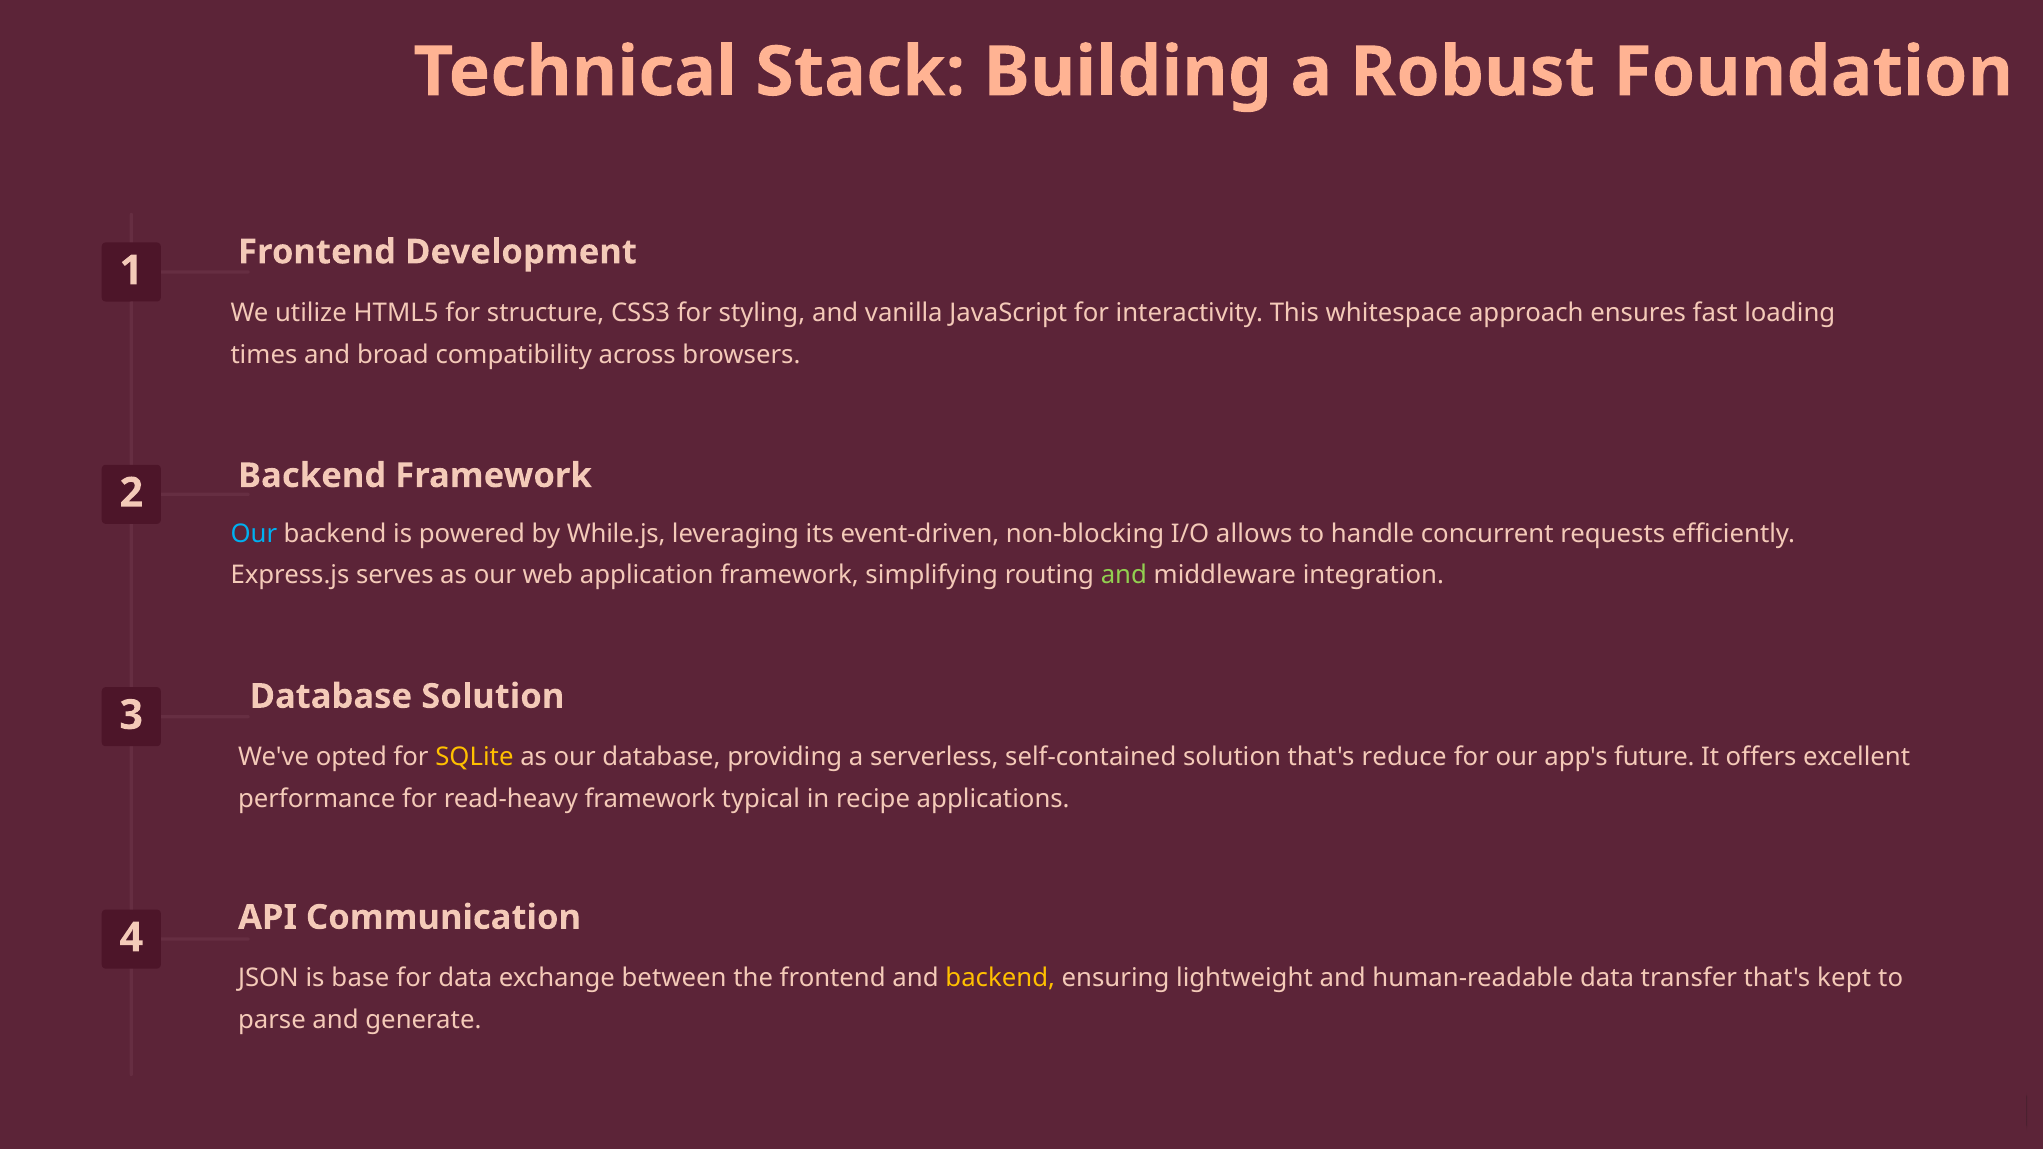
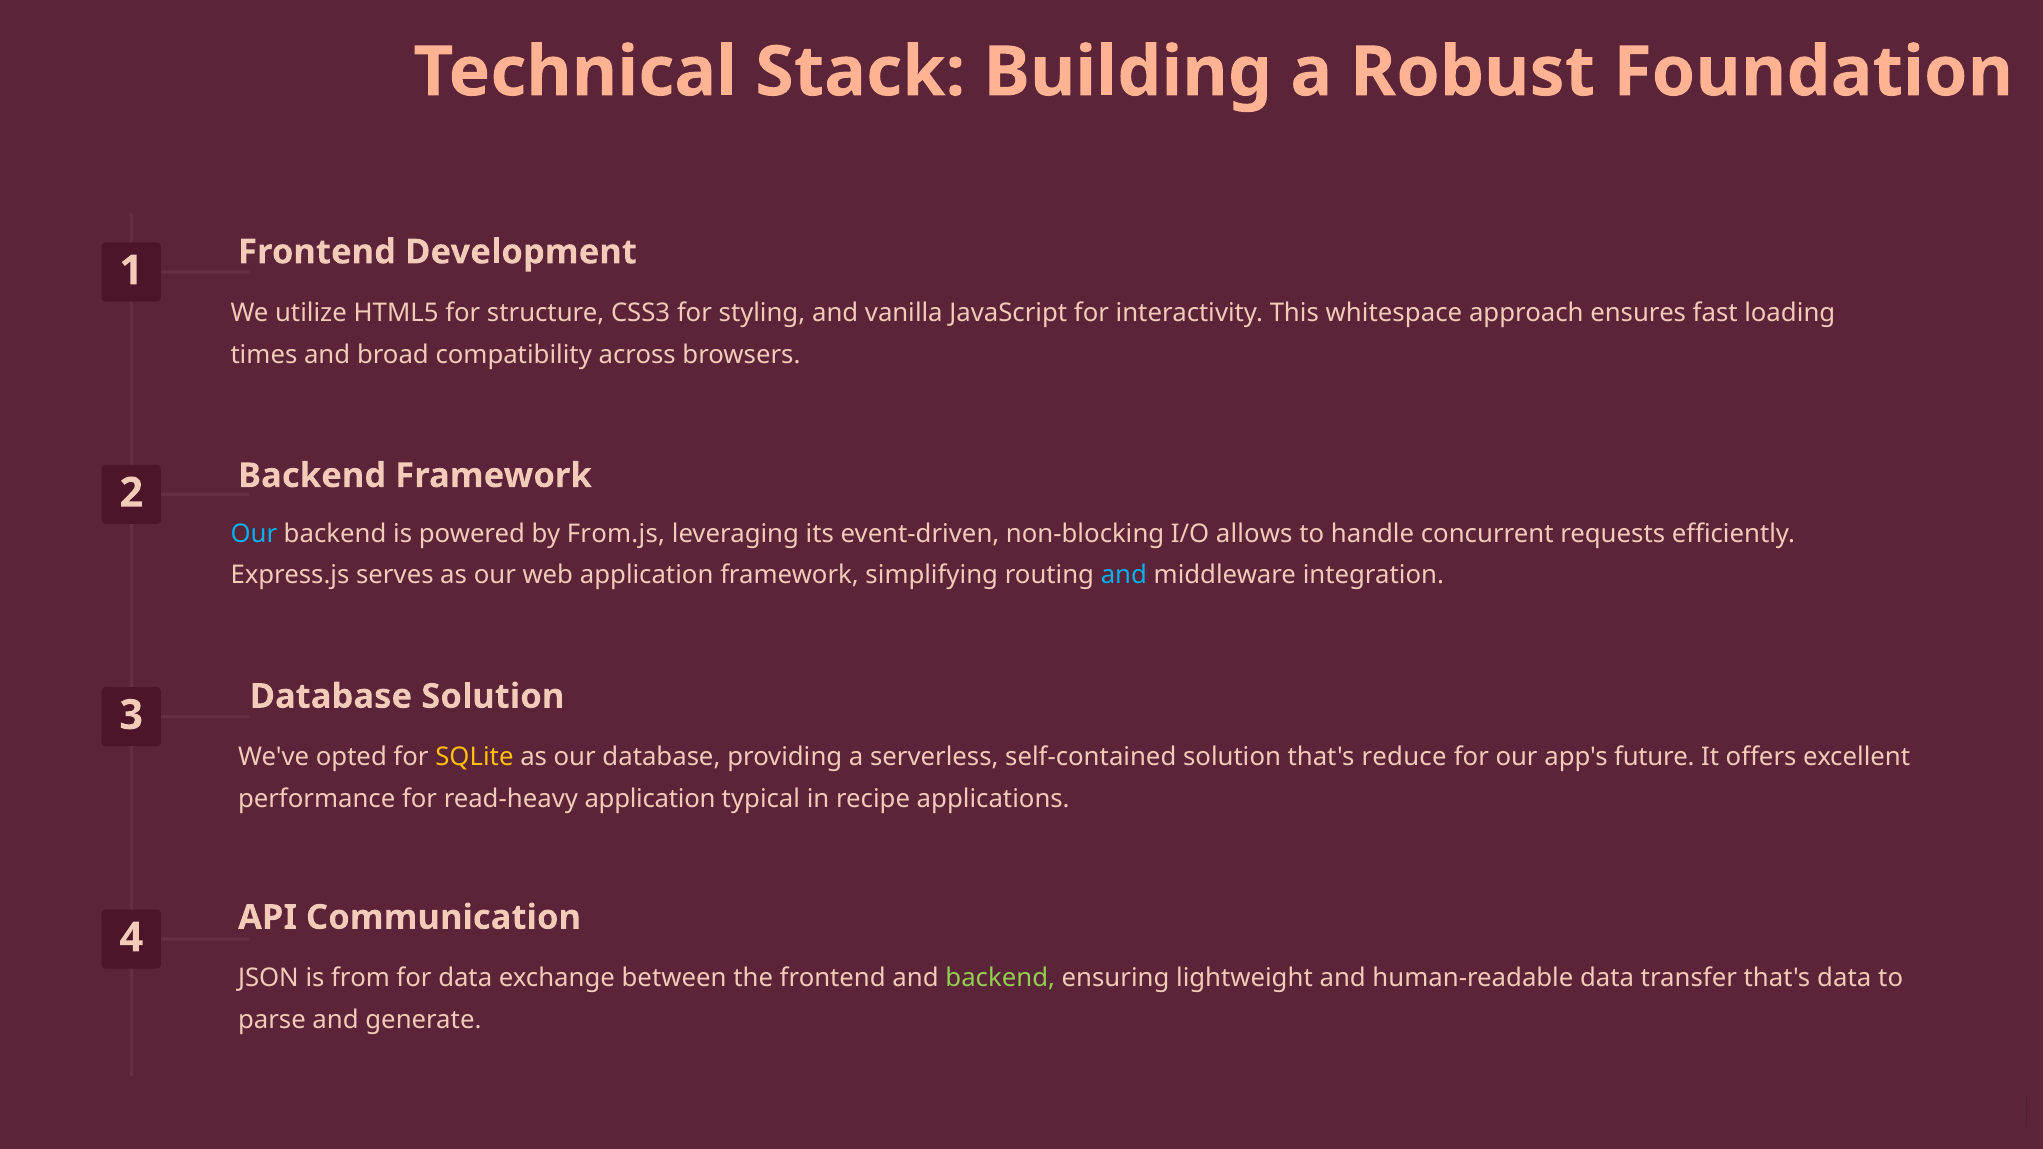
While.js: While.js -> From.js
and at (1124, 576) colour: light green -> light blue
read-heavy framework: framework -> application
base: base -> from
backend at (1000, 978) colour: yellow -> light green
that's kept: kept -> data
